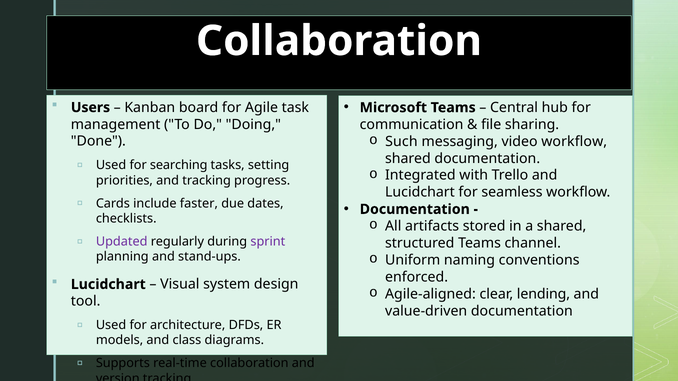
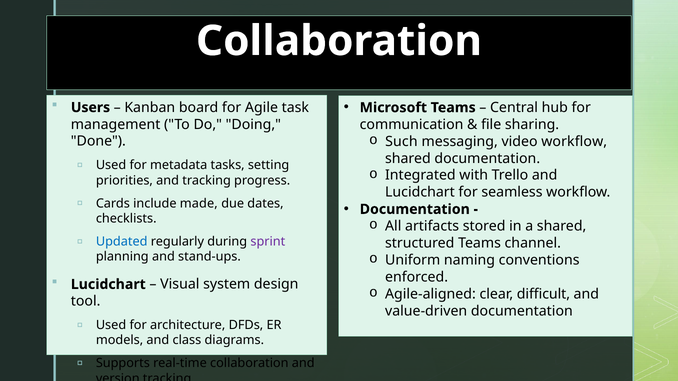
searching: searching -> metadata
faster: faster -> made
Updated colour: purple -> blue
lending: lending -> difficult
